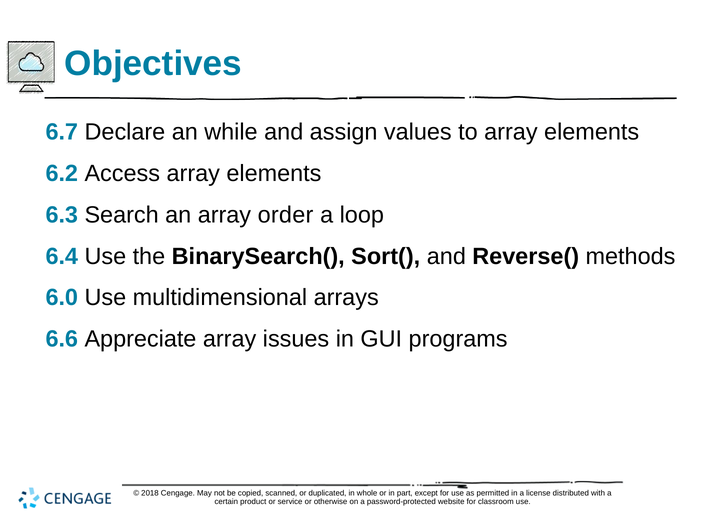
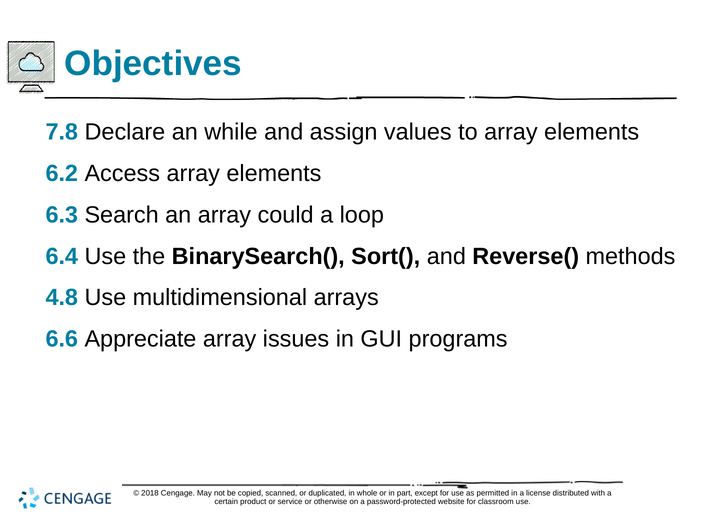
6.7: 6.7 -> 7.8
order: order -> could
6.0: 6.0 -> 4.8
